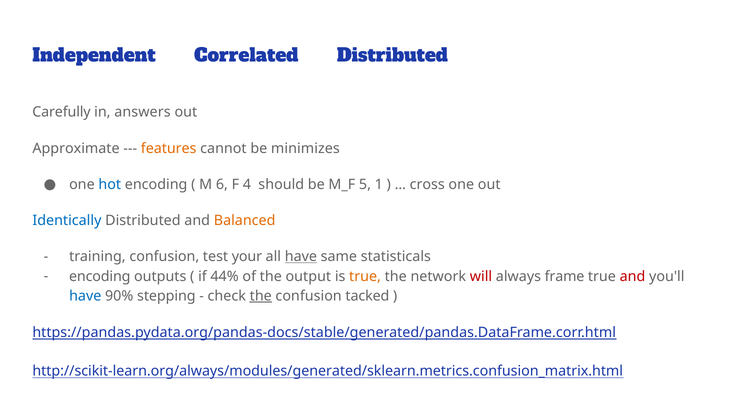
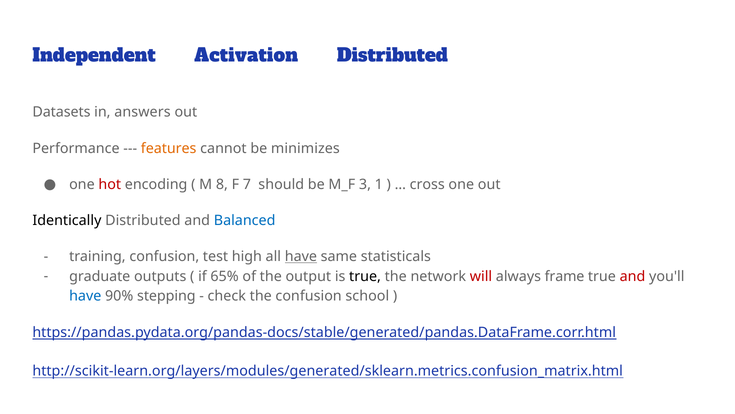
Correlated: Correlated -> Activation
Carefully: Carefully -> Datasets
Approximate: Approximate -> Performance
hot colour: blue -> red
6: 6 -> 8
4: 4 -> 7
5: 5 -> 3
Identically colour: blue -> black
Balanced colour: orange -> blue
your: your -> high
encoding at (100, 276): encoding -> graduate
44%: 44% -> 65%
true at (365, 276) colour: orange -> black
the at (261, 296) underline: present -> none
tacked: tacked -> school
http://scikit-learn.org/always/modules/generated/sklearn.metrics.confusion_matrix.html: http://scikit-learn.org/always/modules/generated/sklearn.metrics.confusion_matrix.html -> http://scikit-learn.org/layers/modules/generated/sklearn.metrics.confusion_matrix.html
